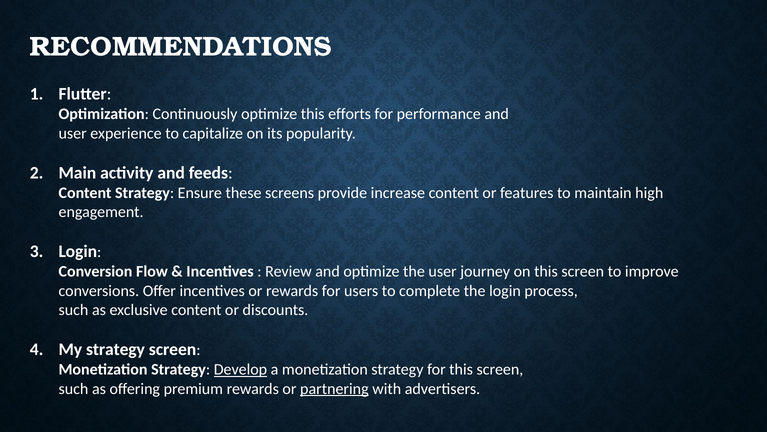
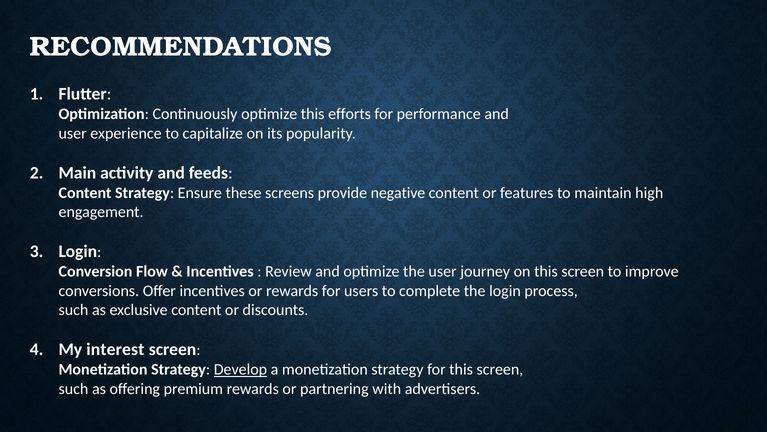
increase: increase -> negative
My strategy: strategy -> interest
partnering underline: present -> none
